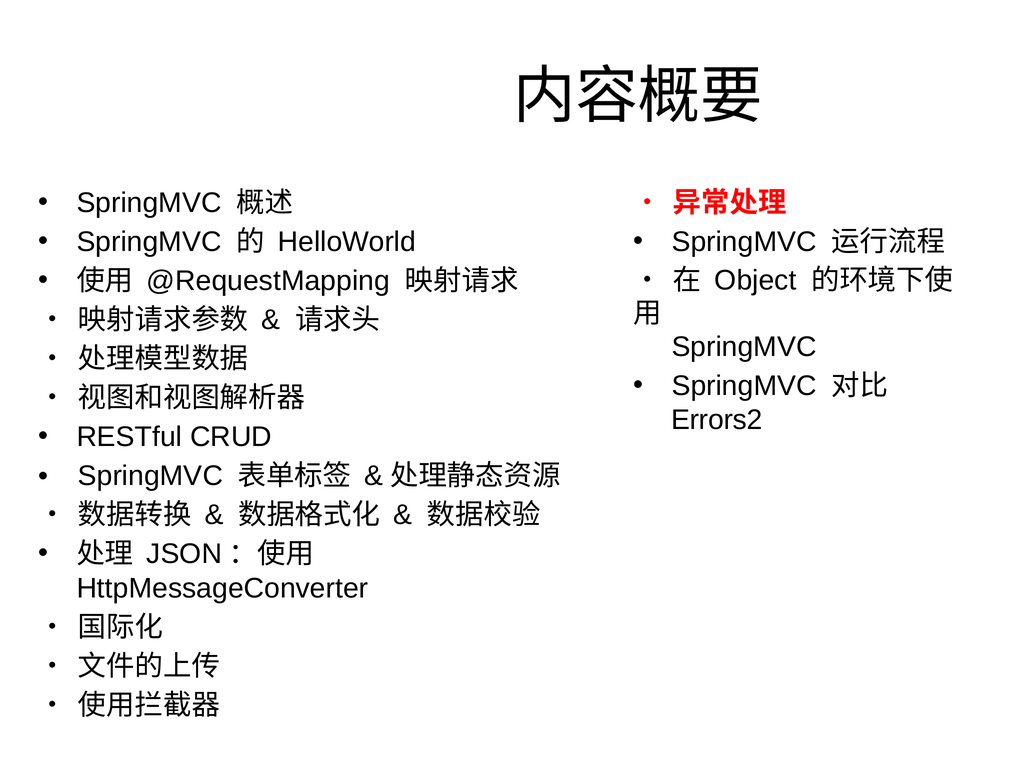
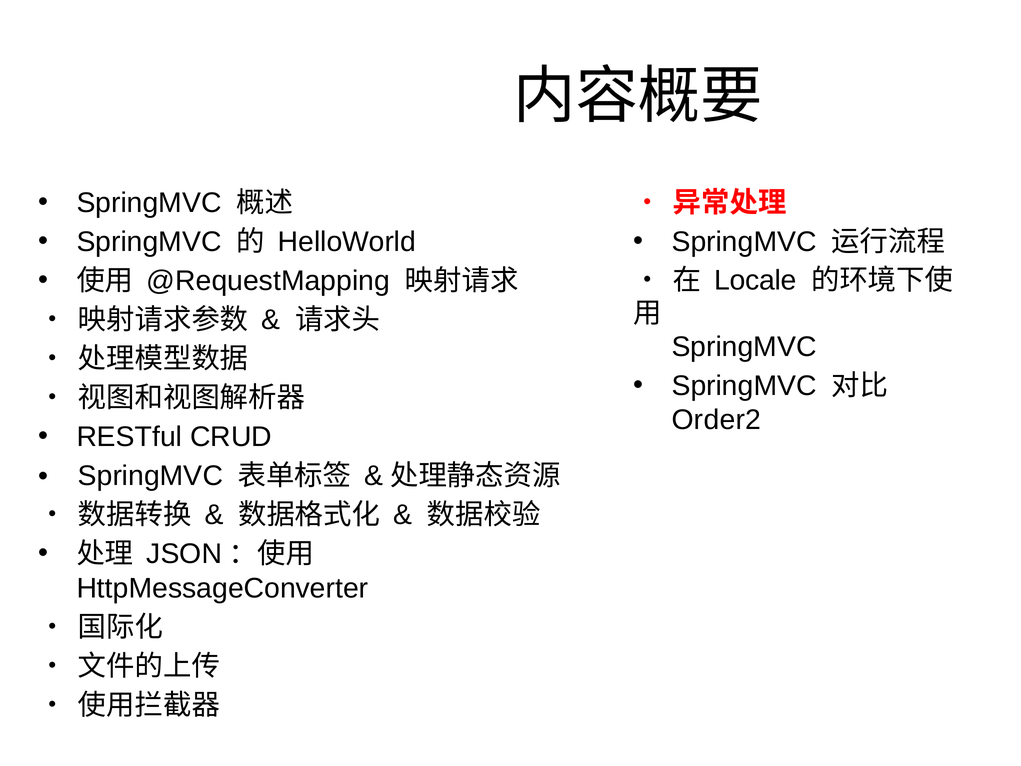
Object: Object -> Locale
Errors2: Errors2 -> Order2
